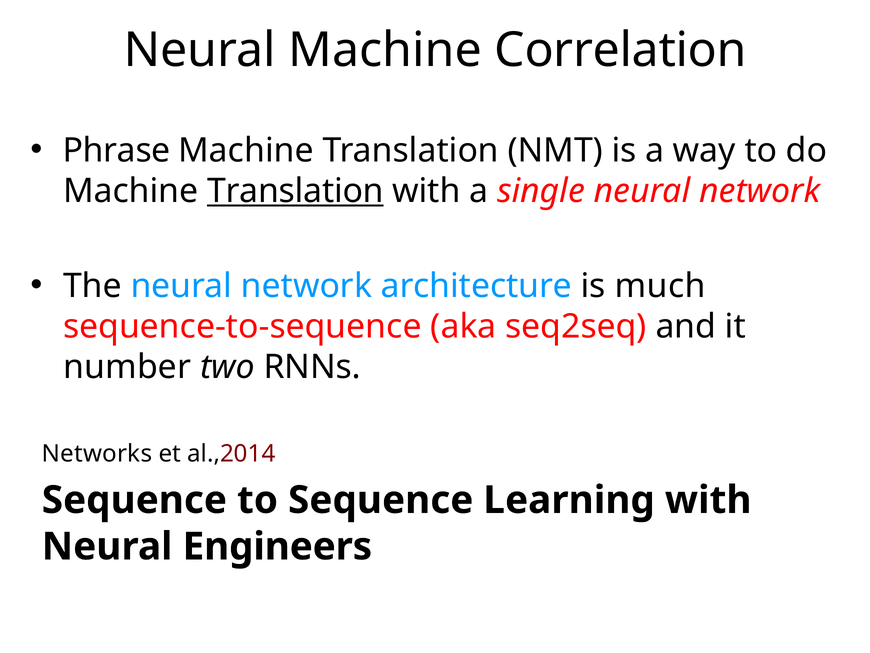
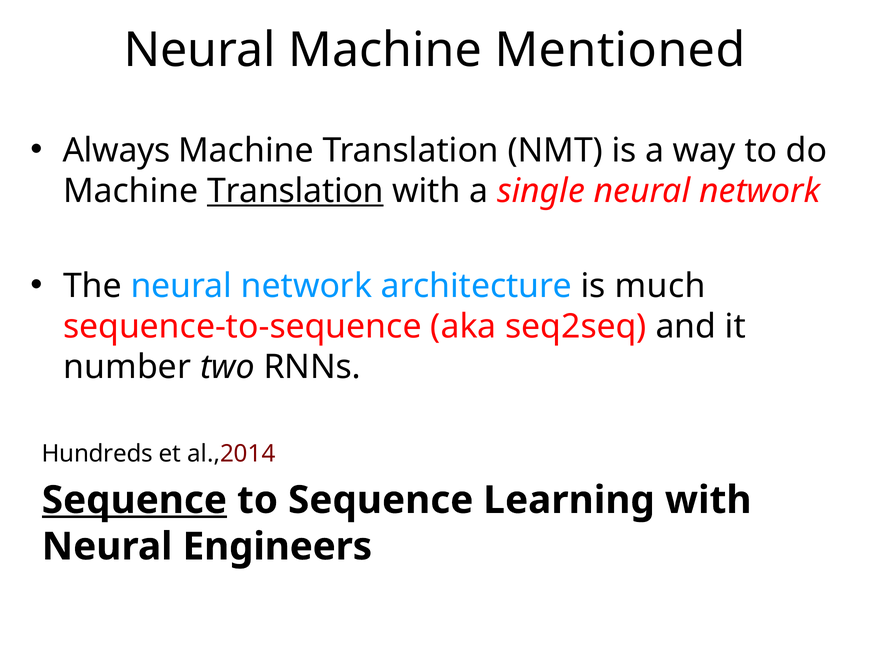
Correlation: Correlation -> Mentioned
Phrase: Phrase -> Always
Networks: Networks -> Hundreds
Sequence at (134, 500) underline: none -> present
